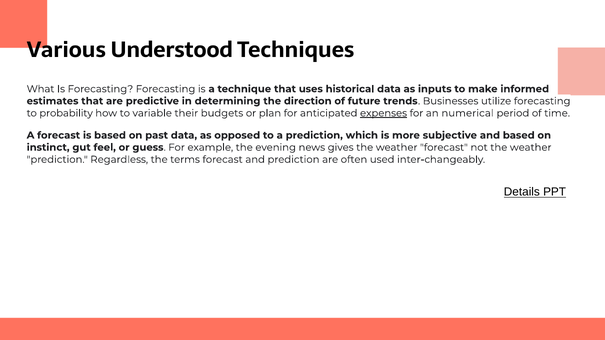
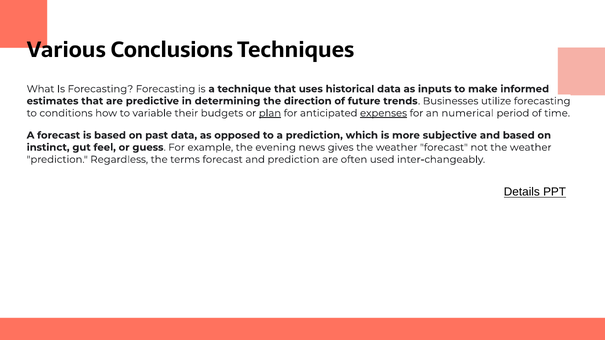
Understood: Understood -> Conclusions
probability: probability -> conditions
plan underline: none -> present
